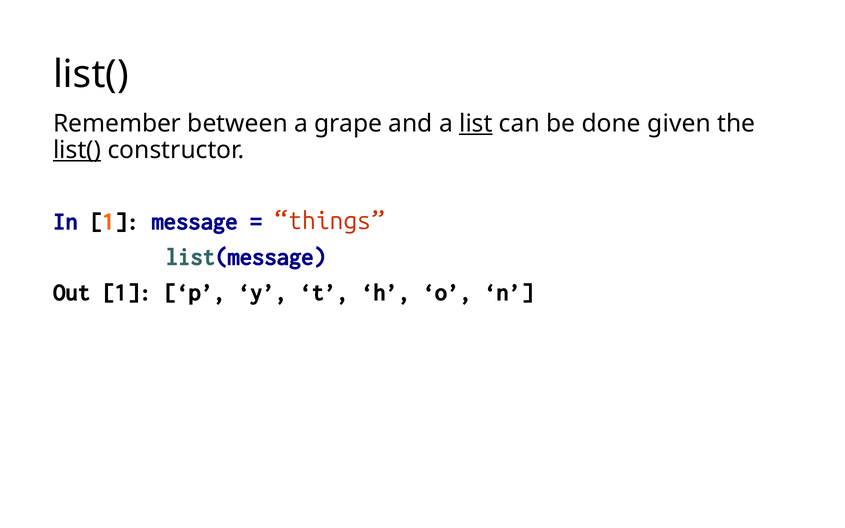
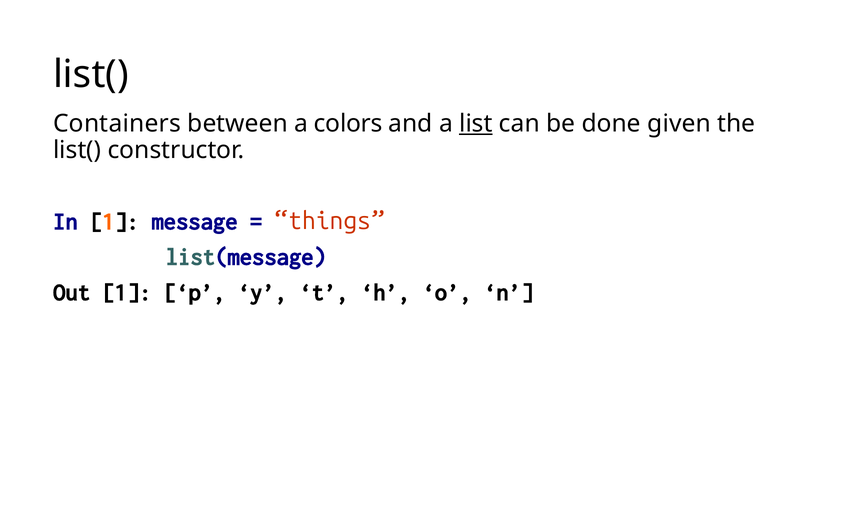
Remember: Remember -> Containers
grape: grape -> colors
list( at (77, 150) underline: present -> none
